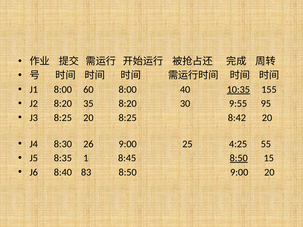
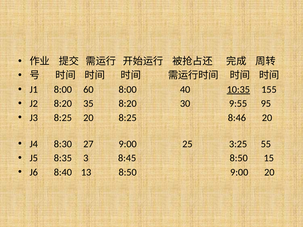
8:42: 8:42 -> 8:46
26: 26 -> 27
4:25: 4:25 -> 3:25
1: 1 -> 3
8:50 at (239, 158) underline: present -> none
83: 83 -> 13
